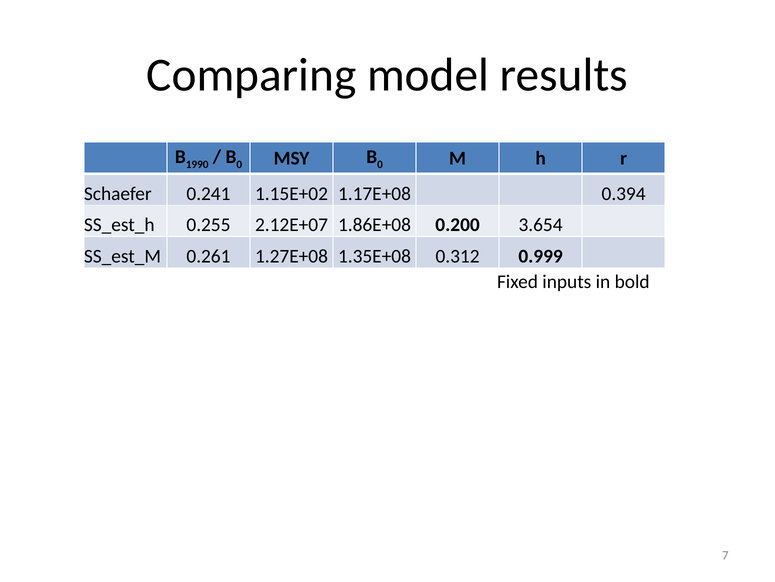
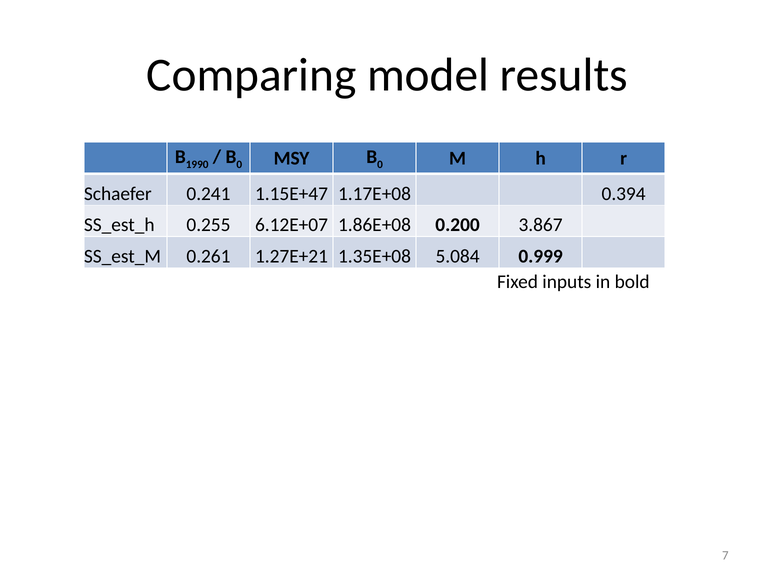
1.15E+02: 1.15E+02 -> 1.15E+47
2.12E+07: 2.12E+07 -> 6.12E+07
3.654: 3.654 -> 3.867
1.27E+08: 1.27E+08 -> 1.27E+21
0.312: 0.312 -> 5.084
